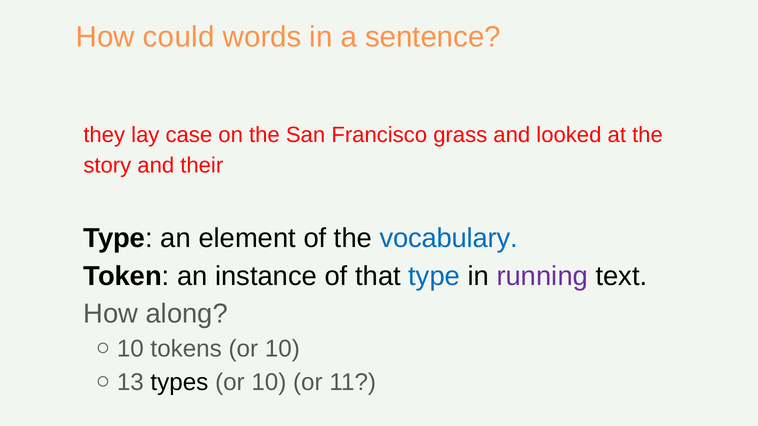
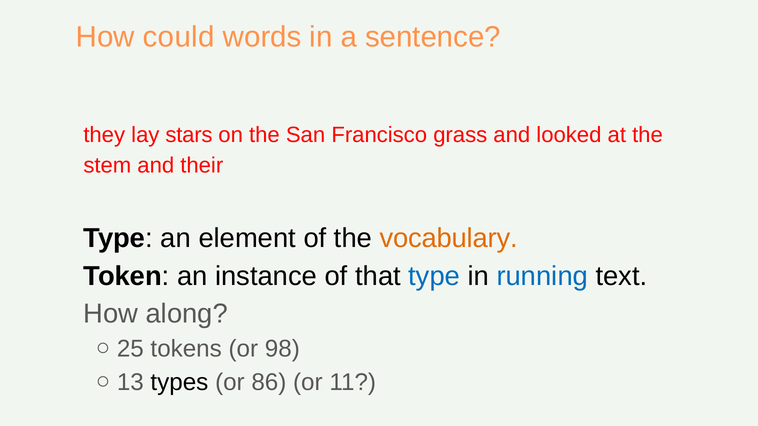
case: case -> stars
story: story -> stem
vocabulary colour: blue -> orange
running colour: purple -> blue
10 at (130, 349): 10 -> 25
tokens or 10: 10 -> 98
10 at (269, 382): 10 -> 86
